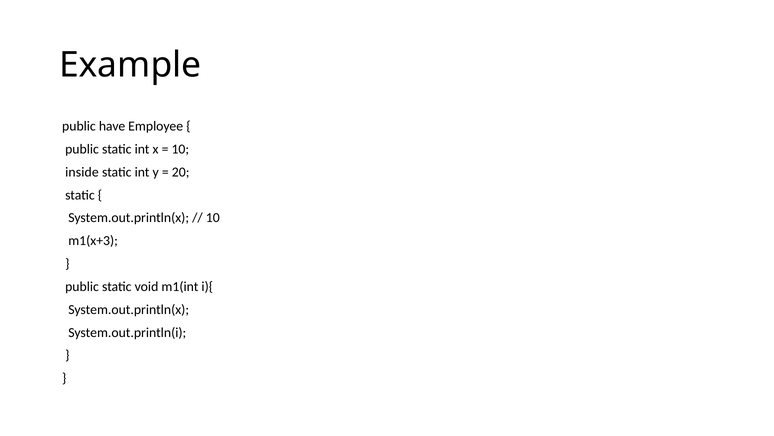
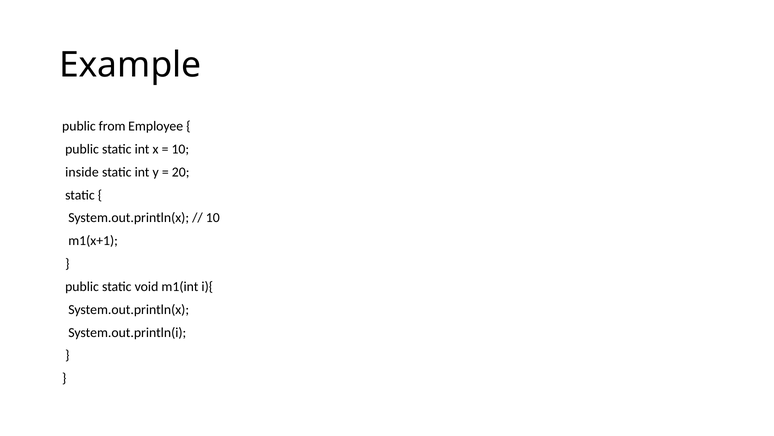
have: have -> from
m1(x+3: m1(x+3 -> m1(x+1
